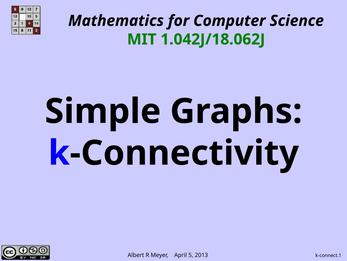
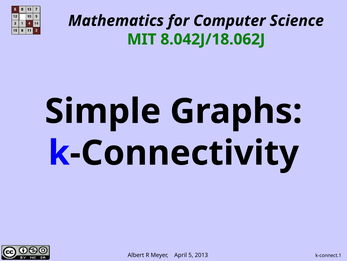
1.042J/18.062J: 1.042J/18.062J -> 8.042J/18.062J
